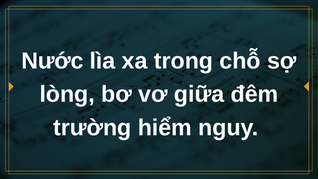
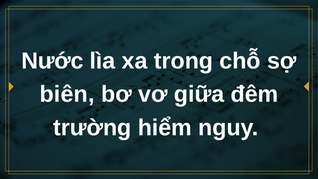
lòng: lòng -> biên
